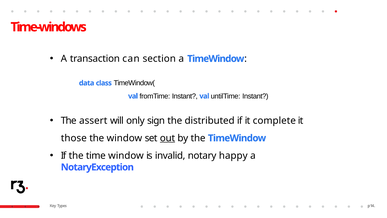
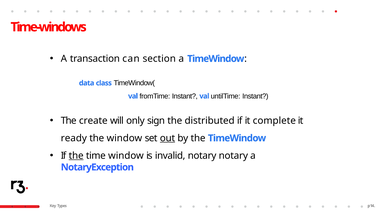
assert: assert -> create
those: those -> ready
the at (76, 155) underline: none -> present
notary happy: happy -> notary
